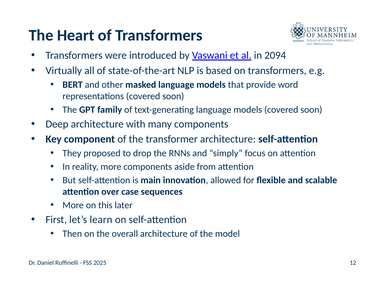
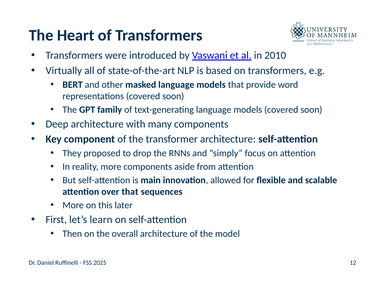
2094: 2094 -> 2010
over case: case -> that
